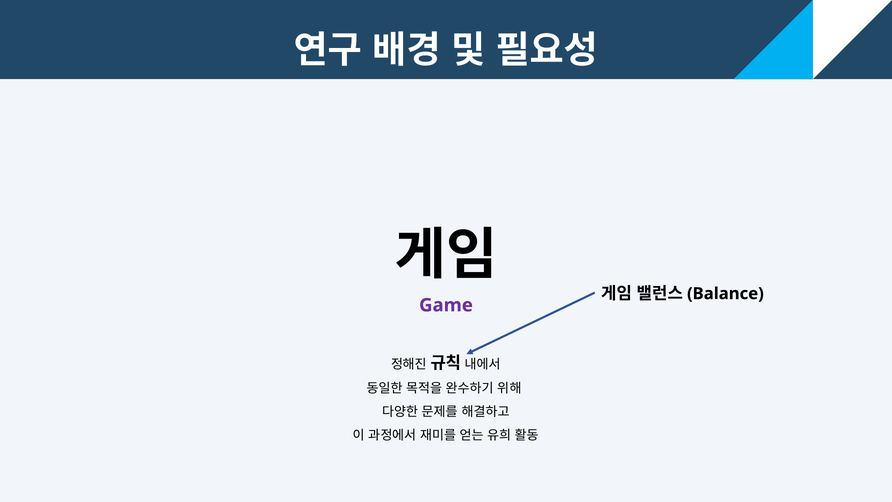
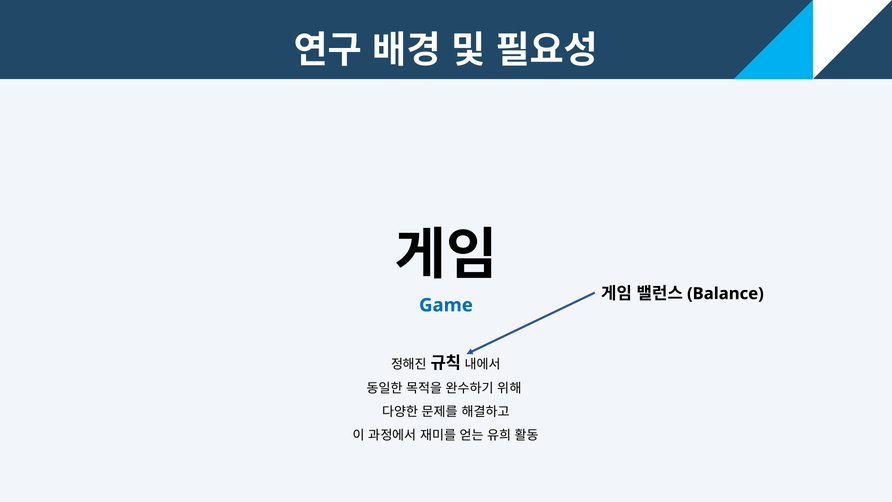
Game colour: purple -> blue
